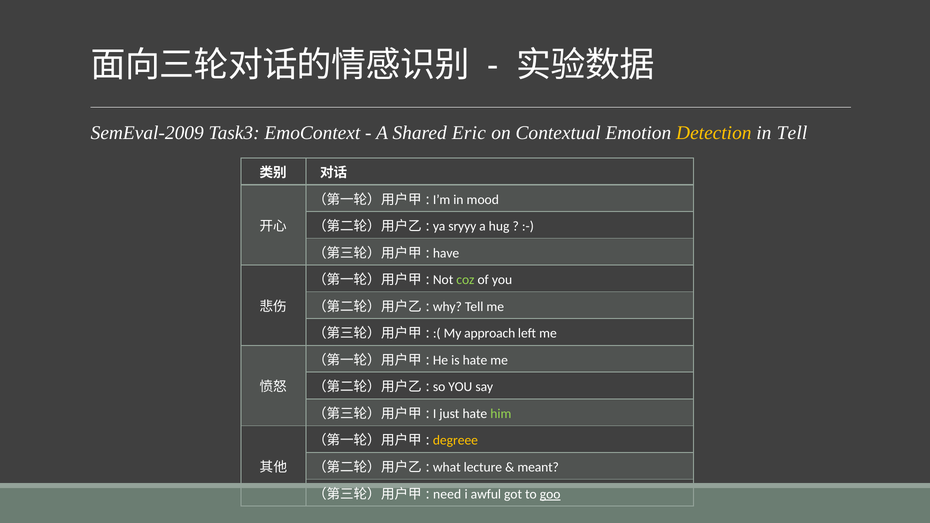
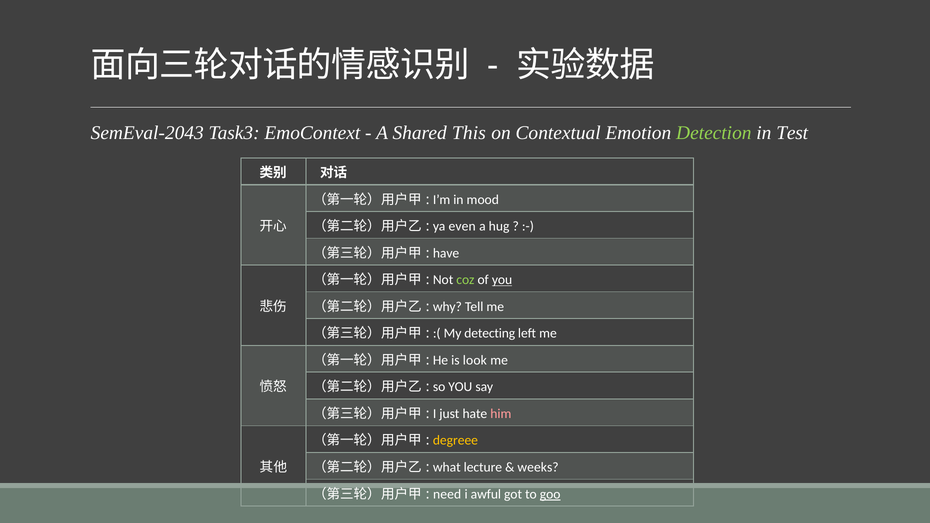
SemEval-2009: SemEval-2009 -> SemEval-2043
Eric: Eric -> This
Detection colour: yellow -> light green
in Tell: Tell -> Test
sryyy: sryyy -> even
you at (502, 280) underline: none -> present
approach: approach -> detecting
is hate: hate -> look
him colour: light green -> pink
meant: meant -> weeks
